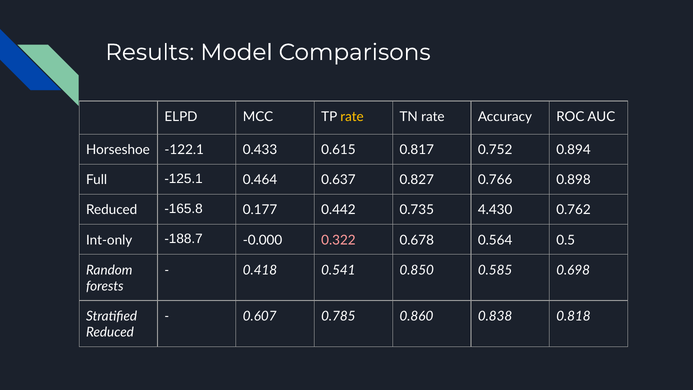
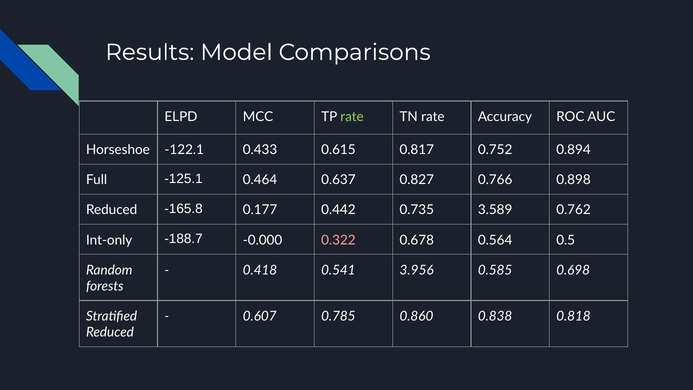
rate at (352, 117) colour: yellow -> light green
4.430: 4.430 -> 3.589
0.850: 0.850 -> 3.956
